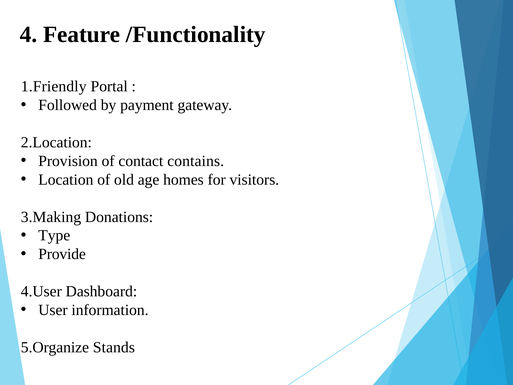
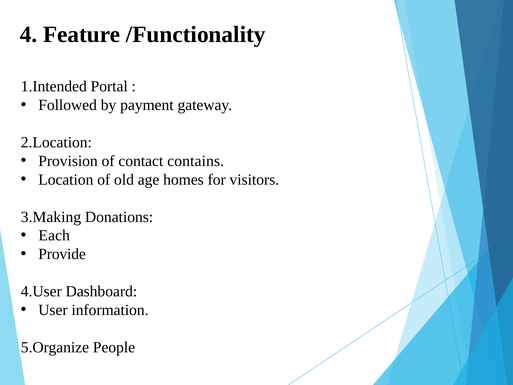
1.Friendly: 1.Friendly -> 1.Intended
Type: Type -> Each
Stands: Stands -> People
